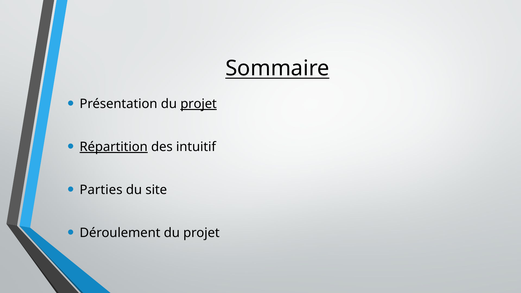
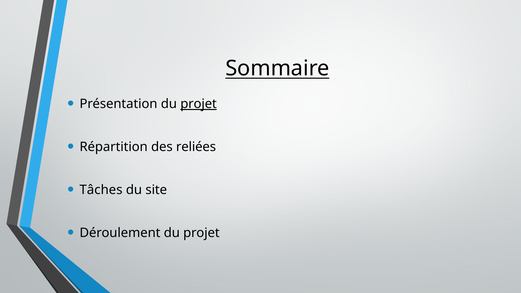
Répartition underline: present -> none
intuitif: intuitif -> reliées
Parties: Parties -> Tâches
